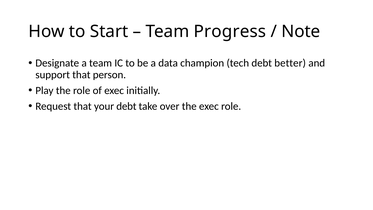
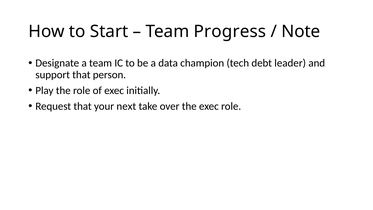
better: better -> leader
your debt: debt -> next
